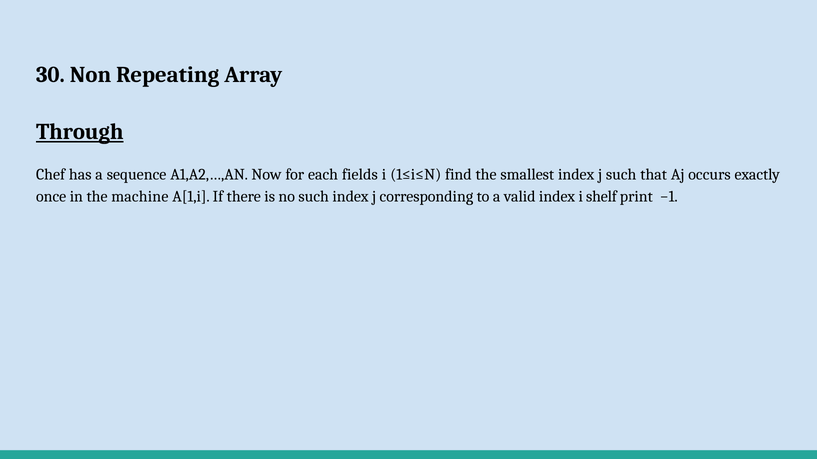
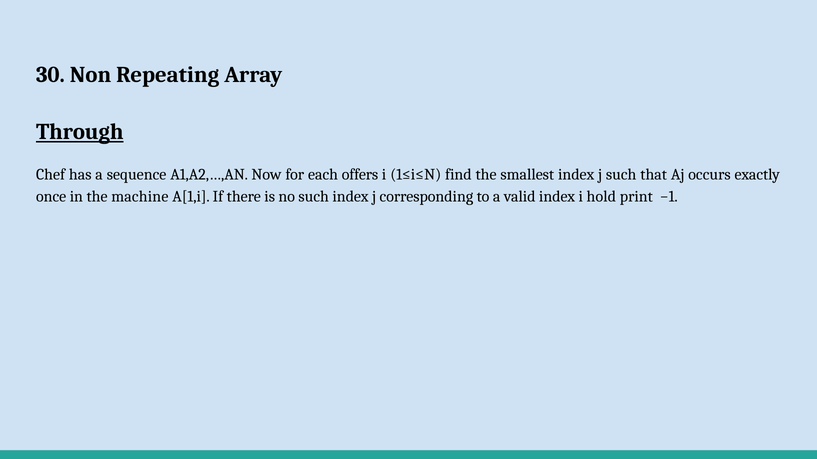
fields: fields -> offers
shelf: shelf -> hold
